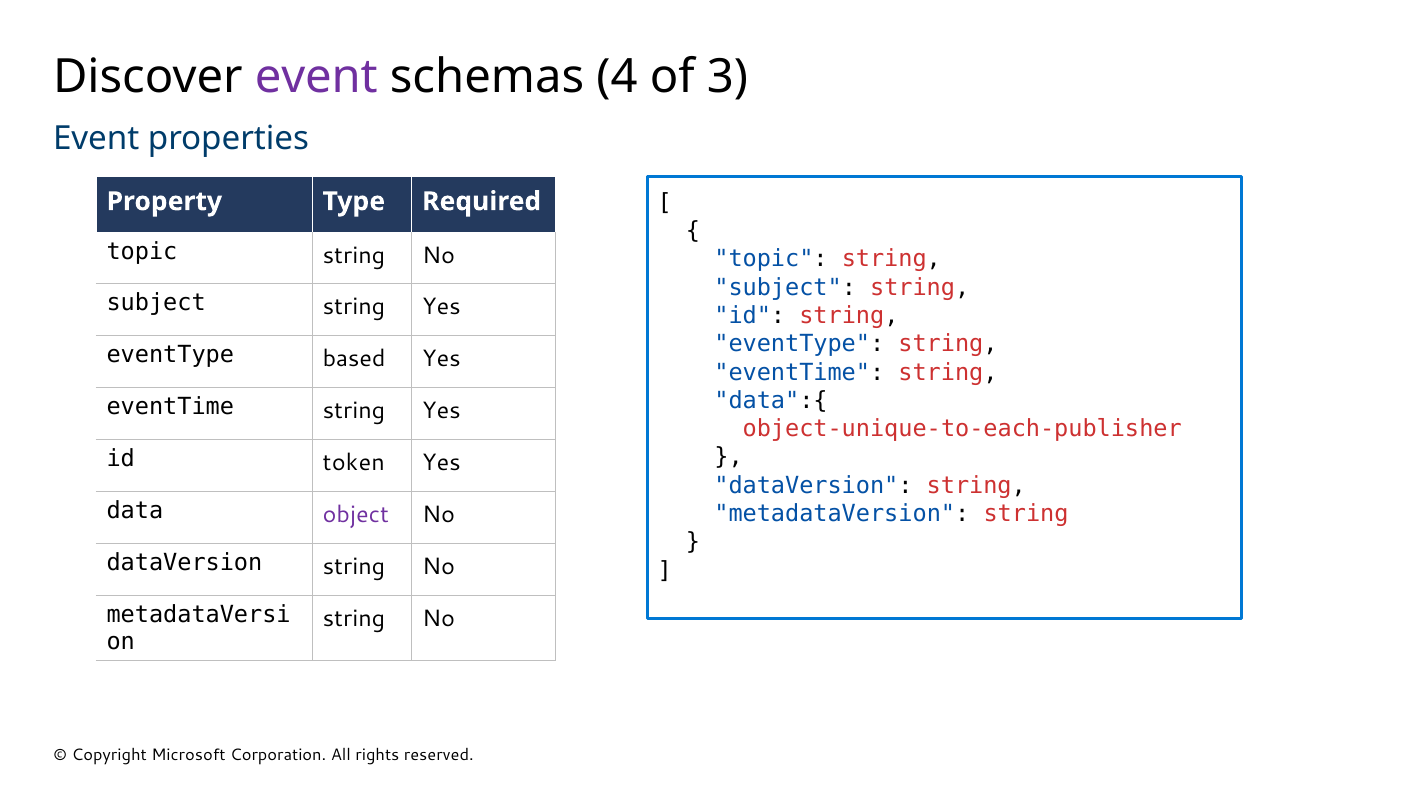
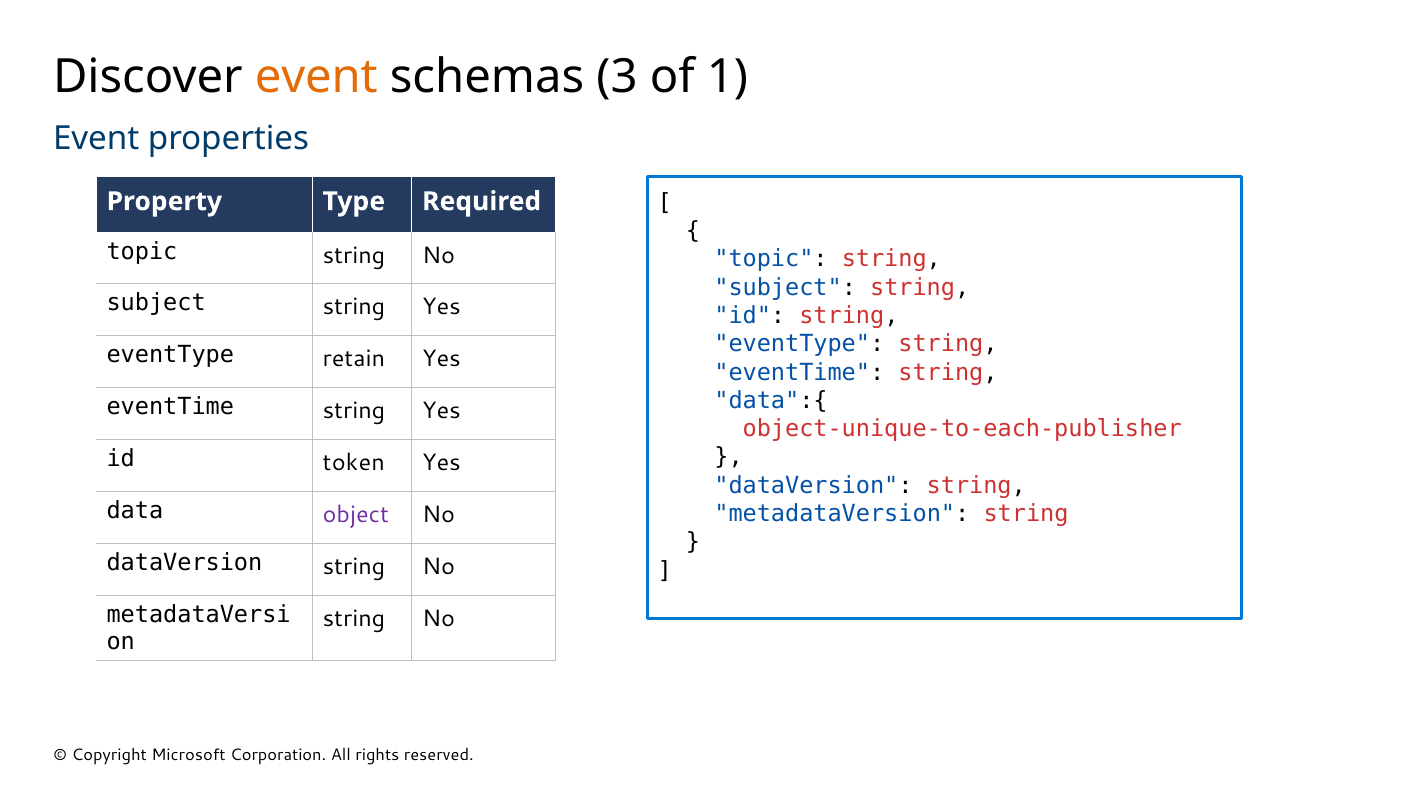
event at (316, 77) colour: purple -> orange
4: 4 -> 3
3: 3 -> 1
based: based -> retain
